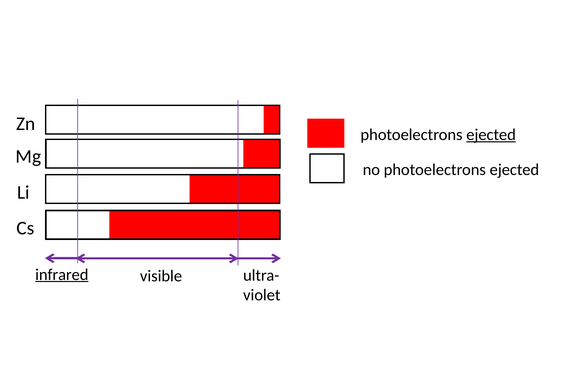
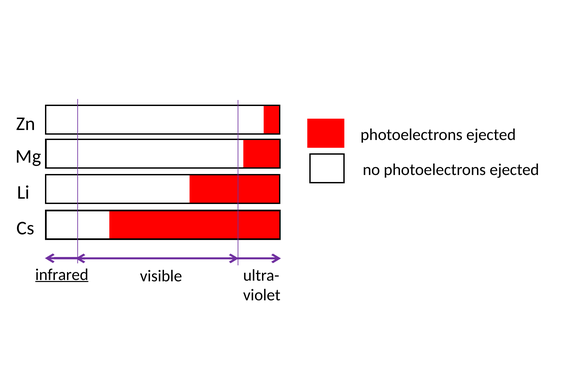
ejected at (491, 135) underline: present -> none
